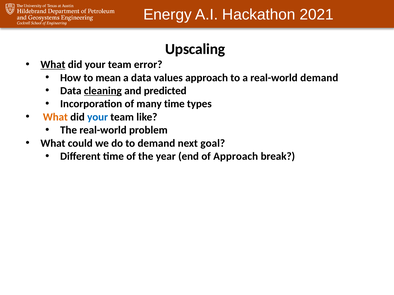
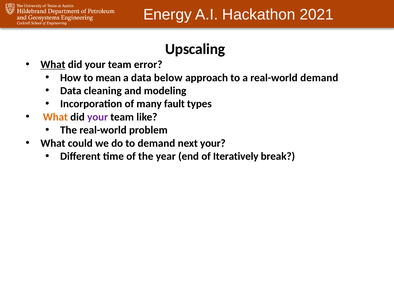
values: values -> below
cleaning underline: present -> none
predicted: predicted -> modeling
many time: time -> fault
your at (98, 117) colour: blue -> purple
next goal: goal -> your
of Approach: Approach -> Iteratively
